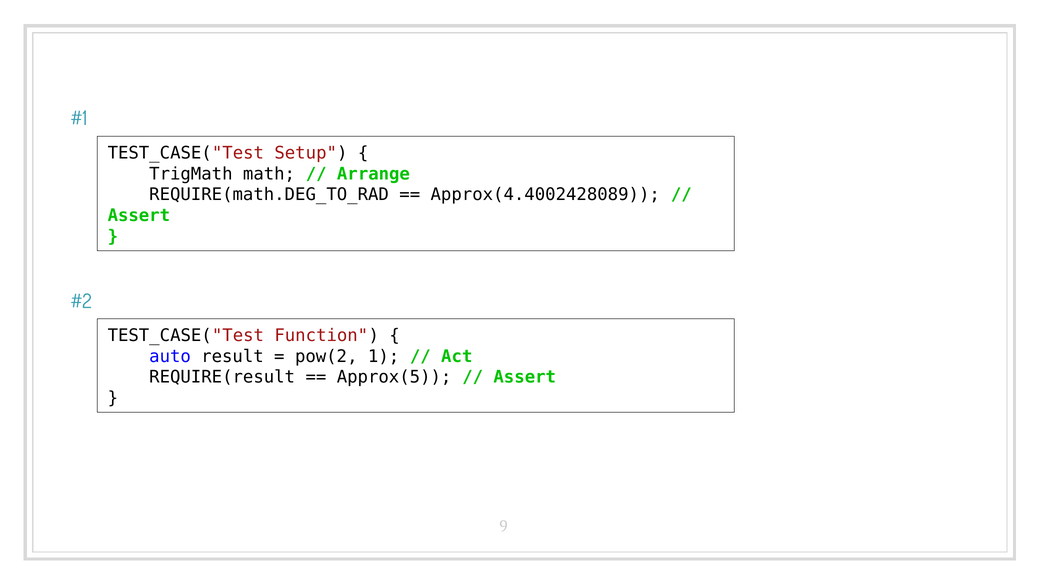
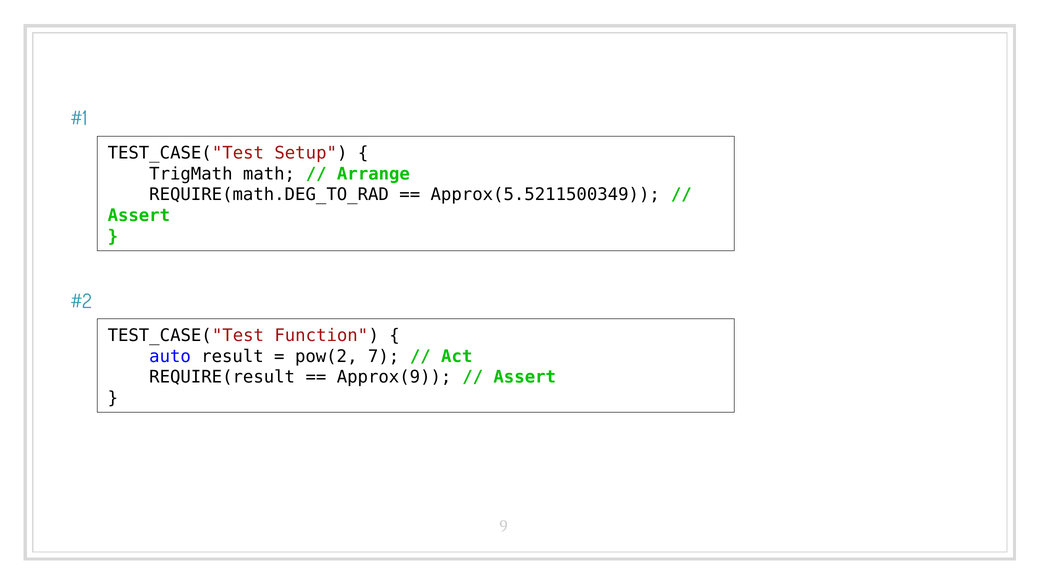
Approx(4.4002428089: Approx(4.4002428089 -> Approx(5.5211500349
1: 1 -> 7
Approx(5: Approx(5 -> Approx(9
